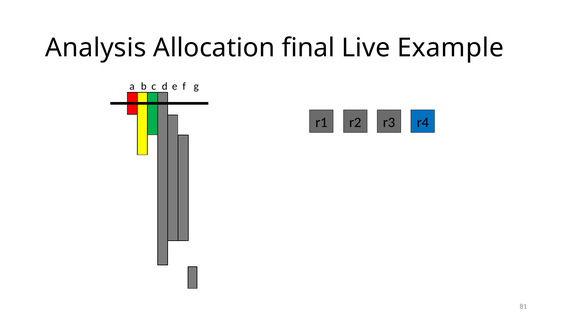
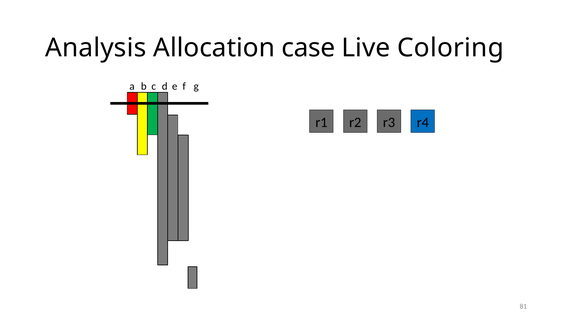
final: final -> case
Example: Example -> Coloring
